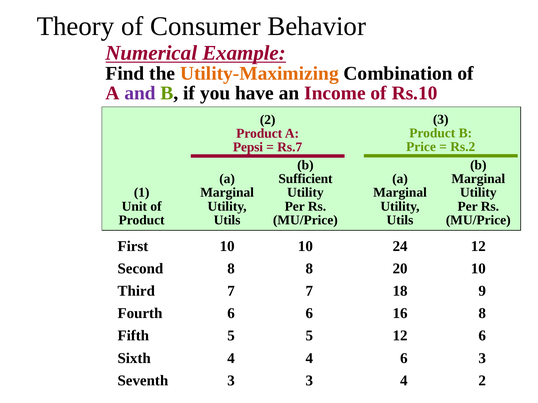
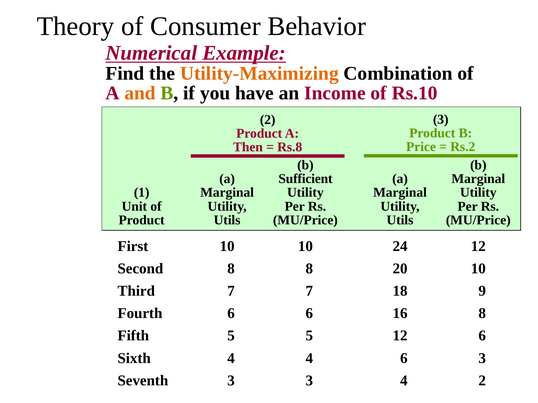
and colour: purple -> orange
Pepsi: Pepsi -> Then
Rs.7: Rs.7 -> Rs.8
